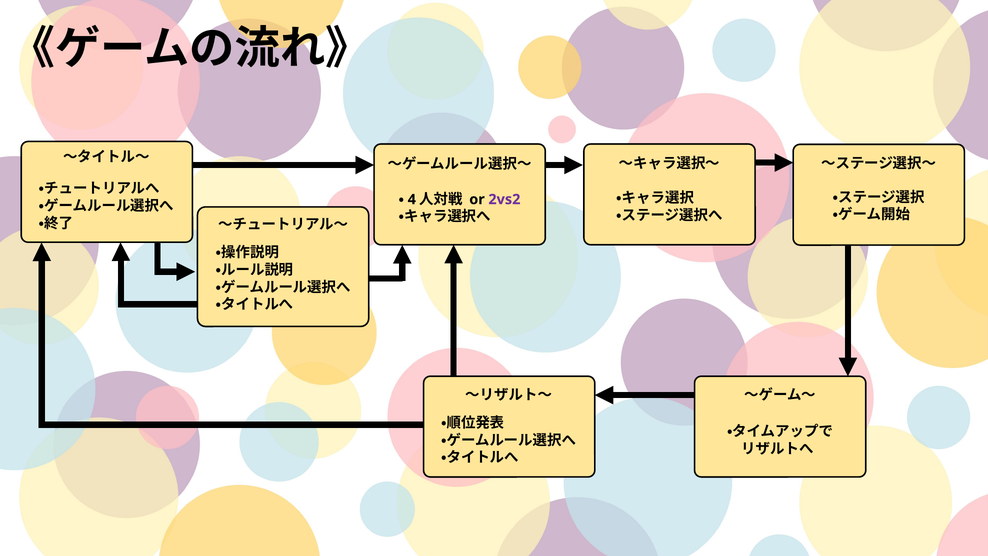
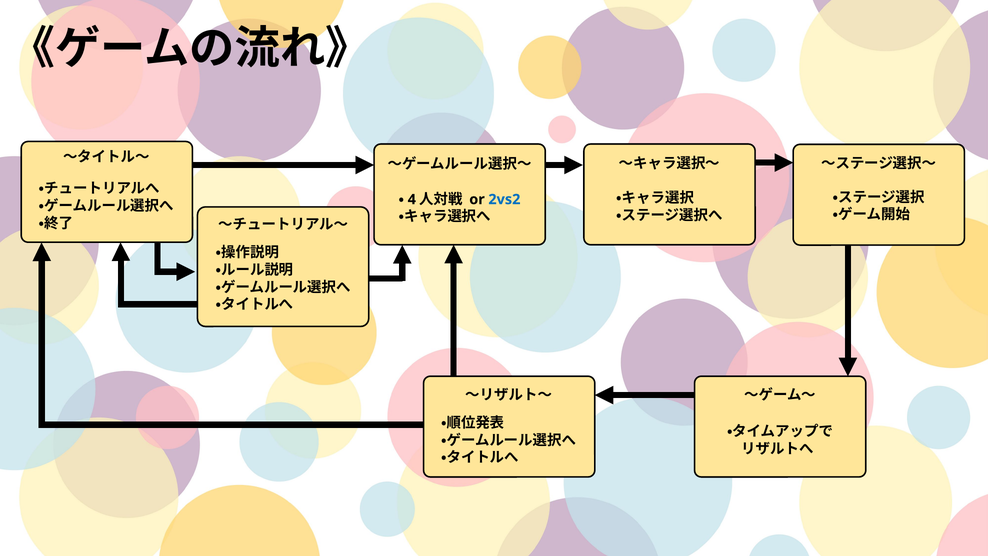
2vs2 colour: purple -> blue
